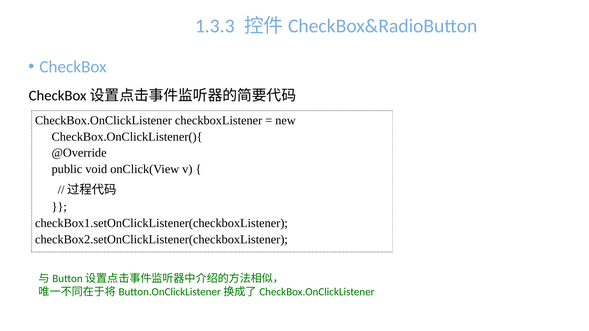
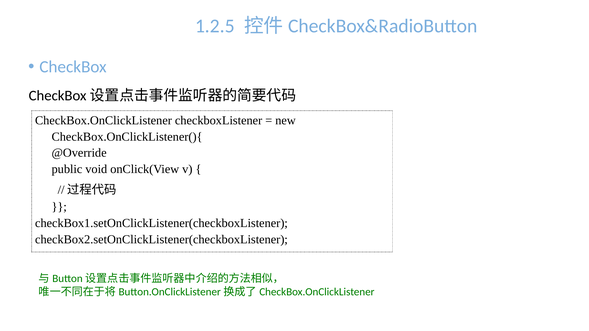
1.3.3: 1.3.3 -> 1.2.5
